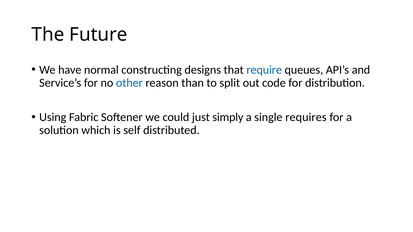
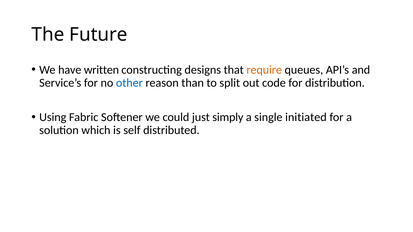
normal: normal -> written
require colour: blue -> orange
requires: requires -> initiated
